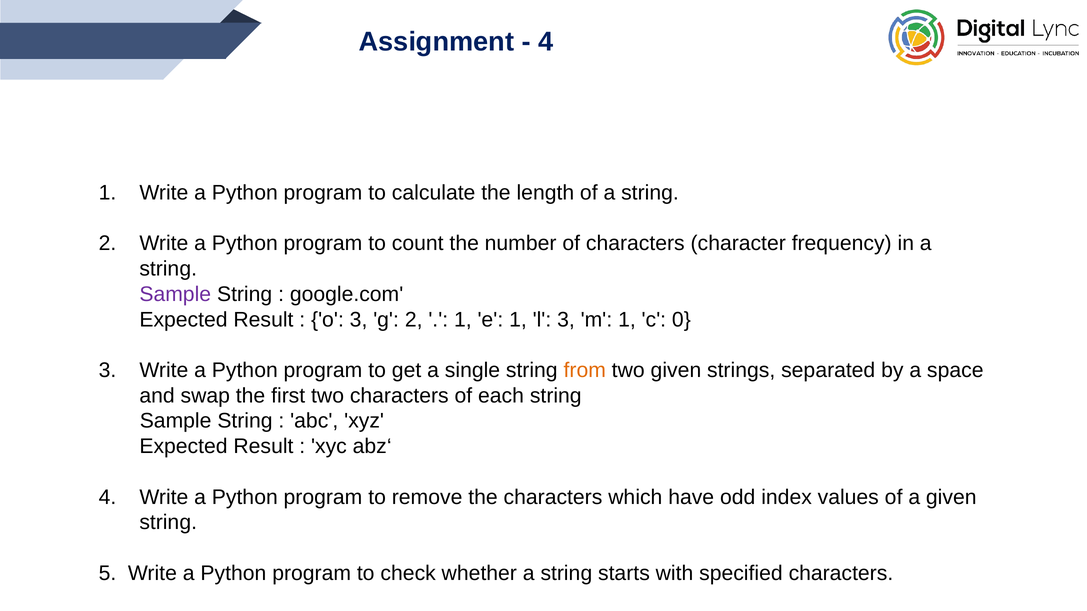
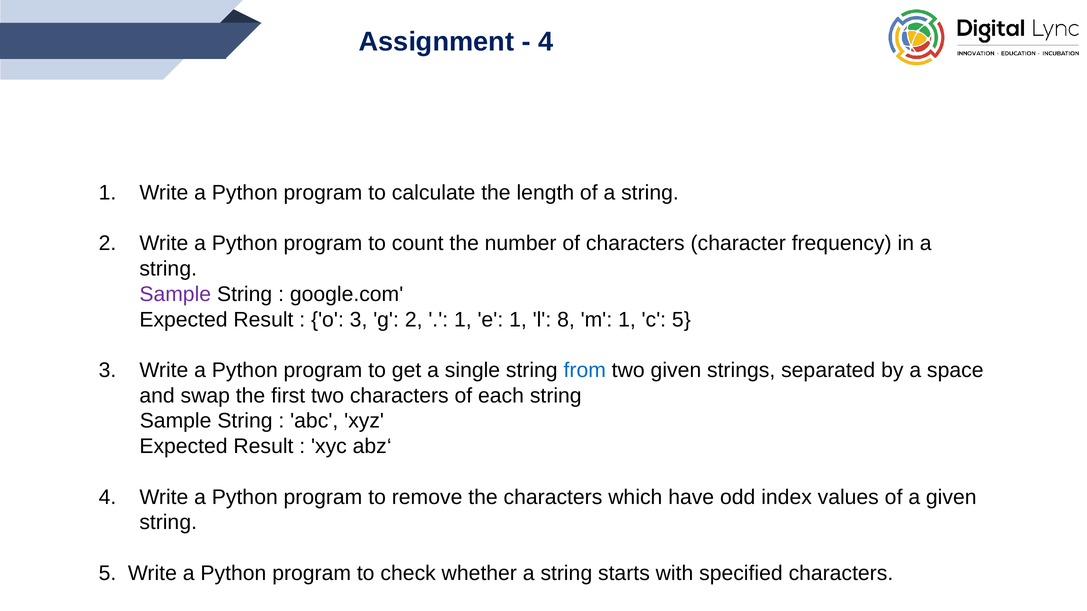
l 3: 3 -> 8
c 0: 0 -> 5
from colour: orange -> blue
